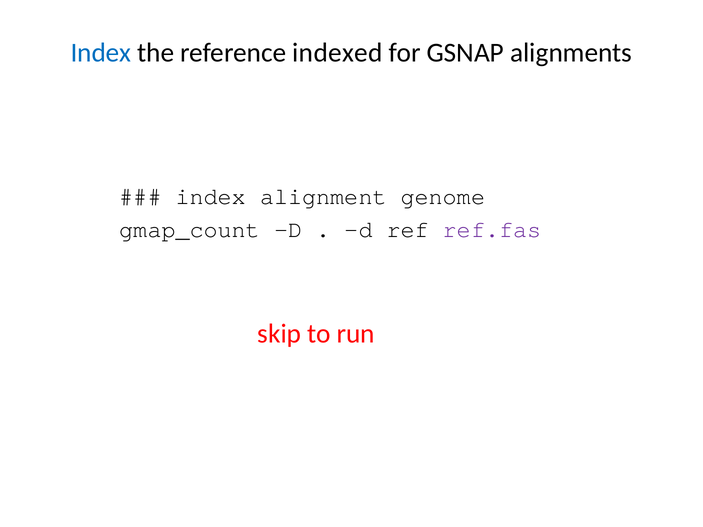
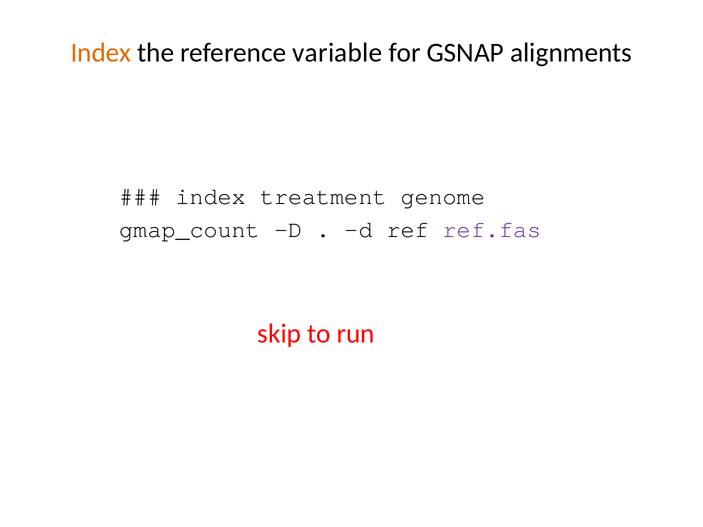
Index at (101, 53) colour: blue -> orange
indexed: indexed -> variable
alignment: alignment -> treatment
